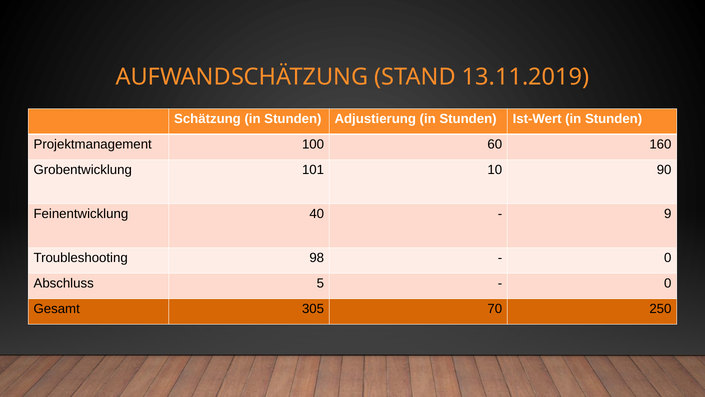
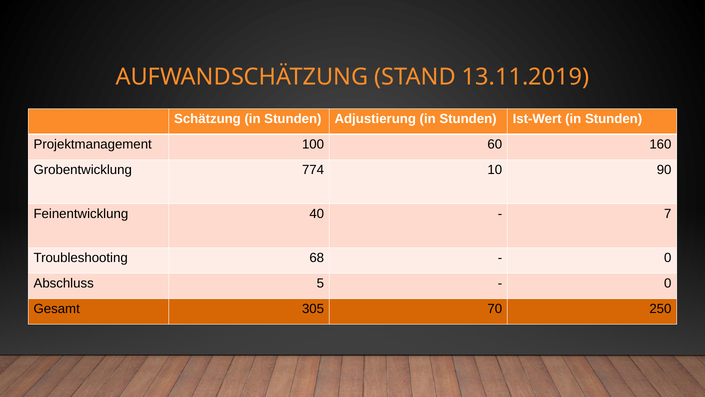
101: 101 -> 774
9: 9 -> 7
98: 98 -> 68
